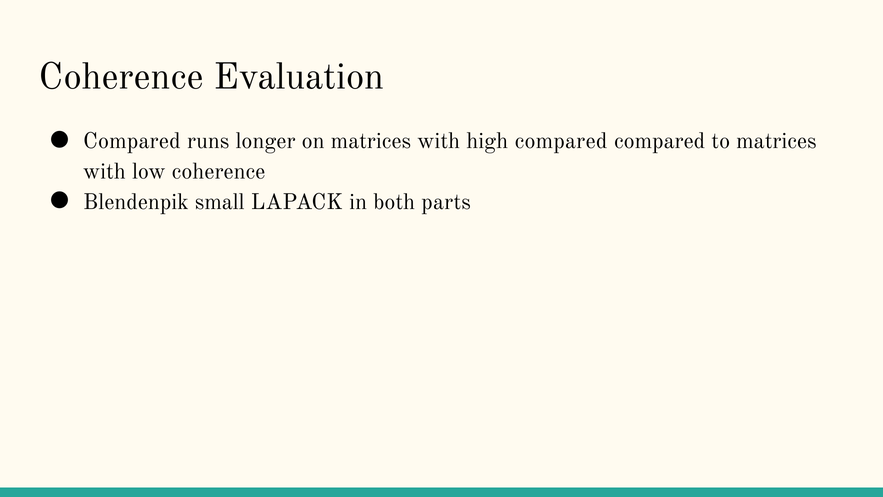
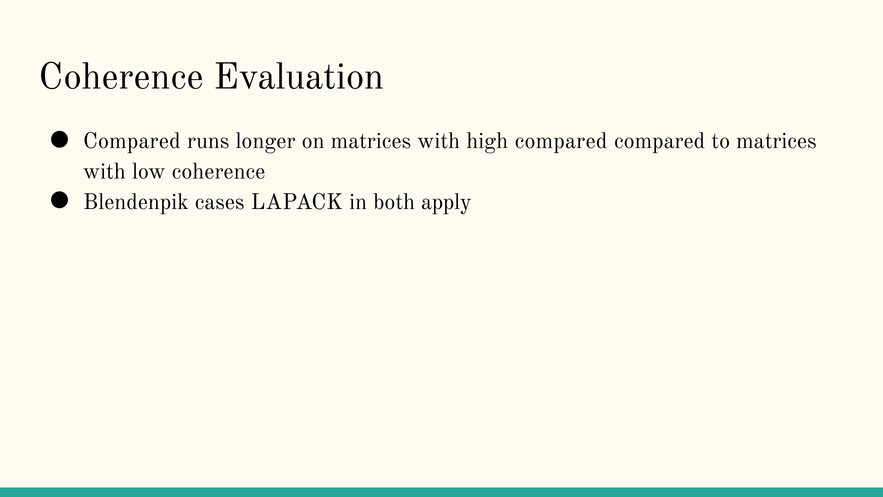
small: small -> cases
parts: parts -> apply
